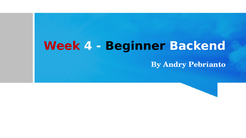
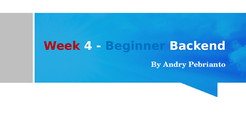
Beginner colour: black -> blue
